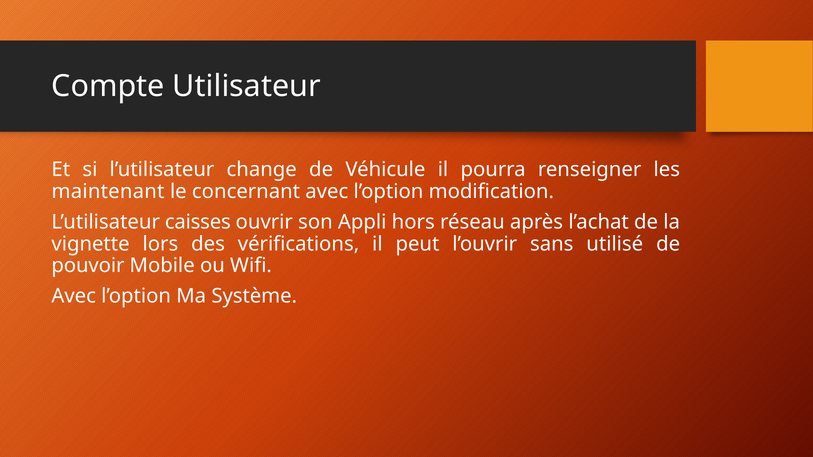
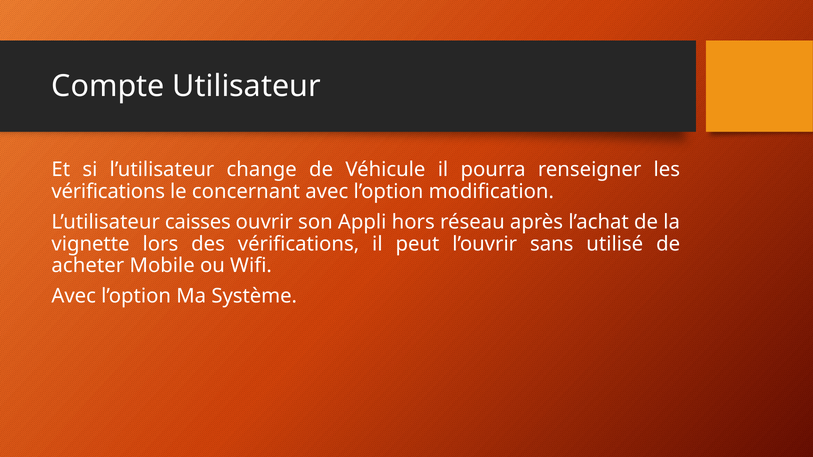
maintenant at (108, 192): maintenant -> vérifications
pouvoir: pouvoir -> acheter
